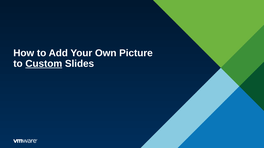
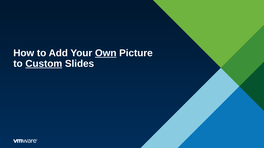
Own underline: none -> present
